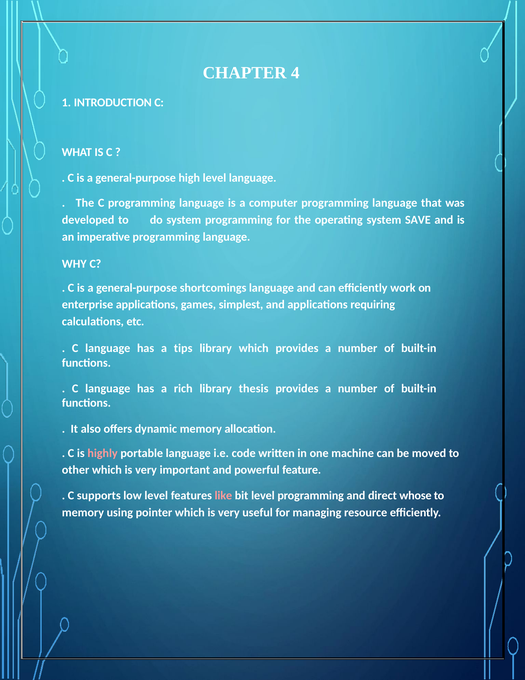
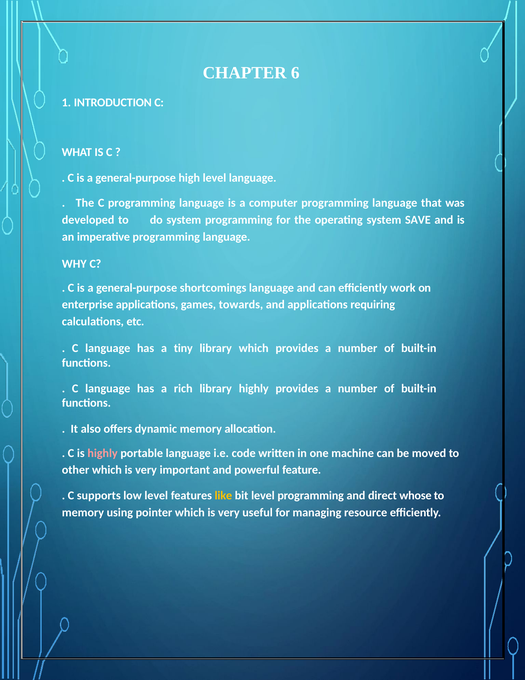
4: 4 -> 6
simplest: simplest -> towards
tips: tips -> tiny
library thesis: thesis -> highly
like colour: pink -> yellow
